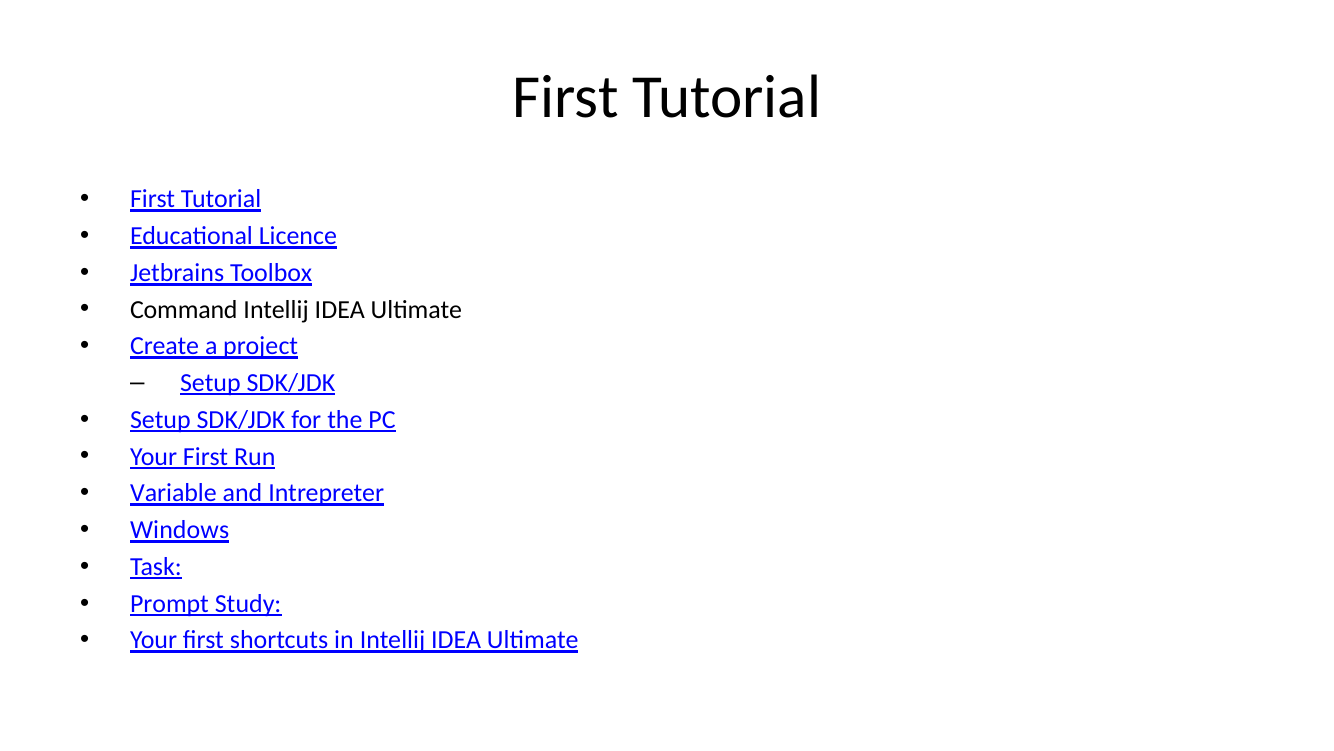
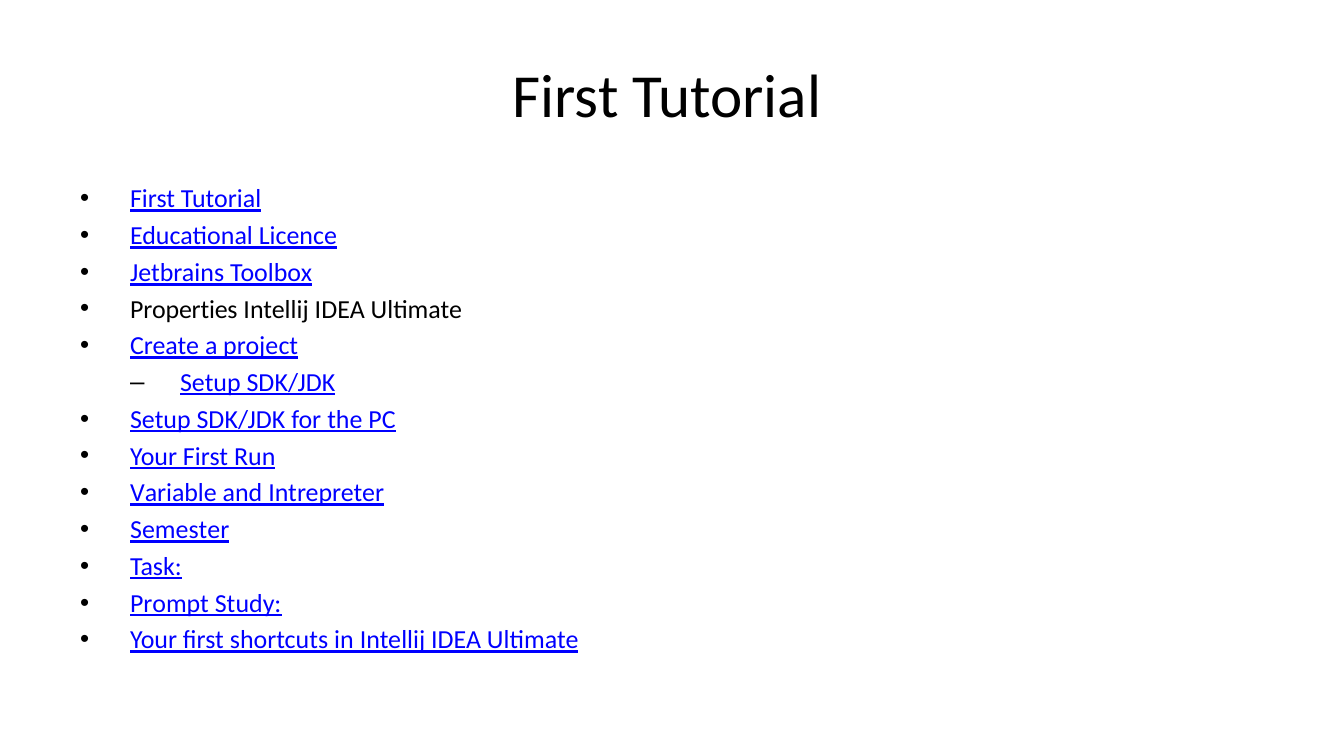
Command: Command -> Properties
Windows: Windows -> Semester
